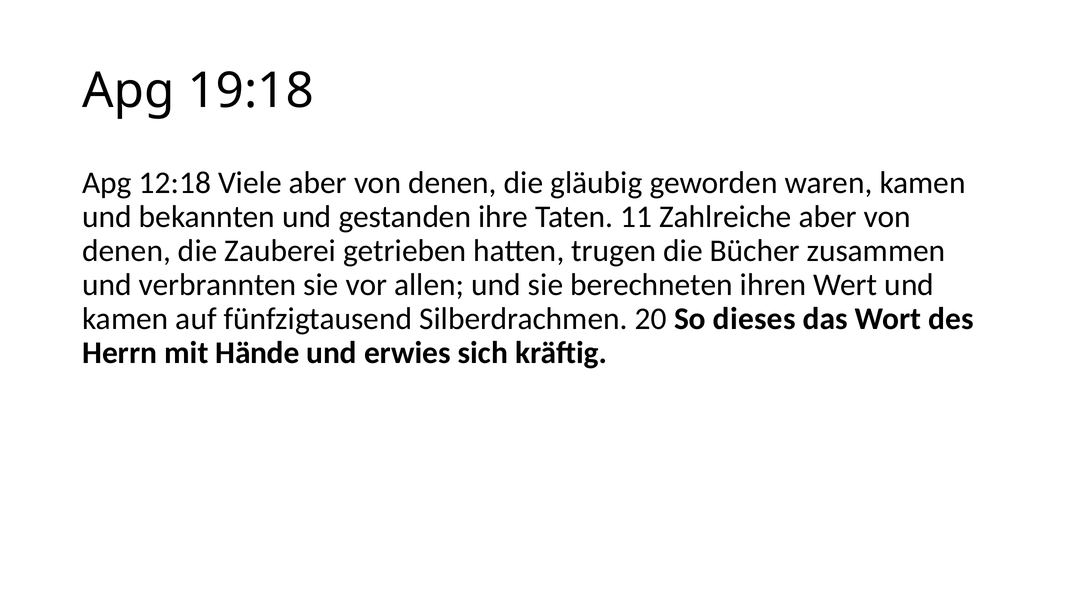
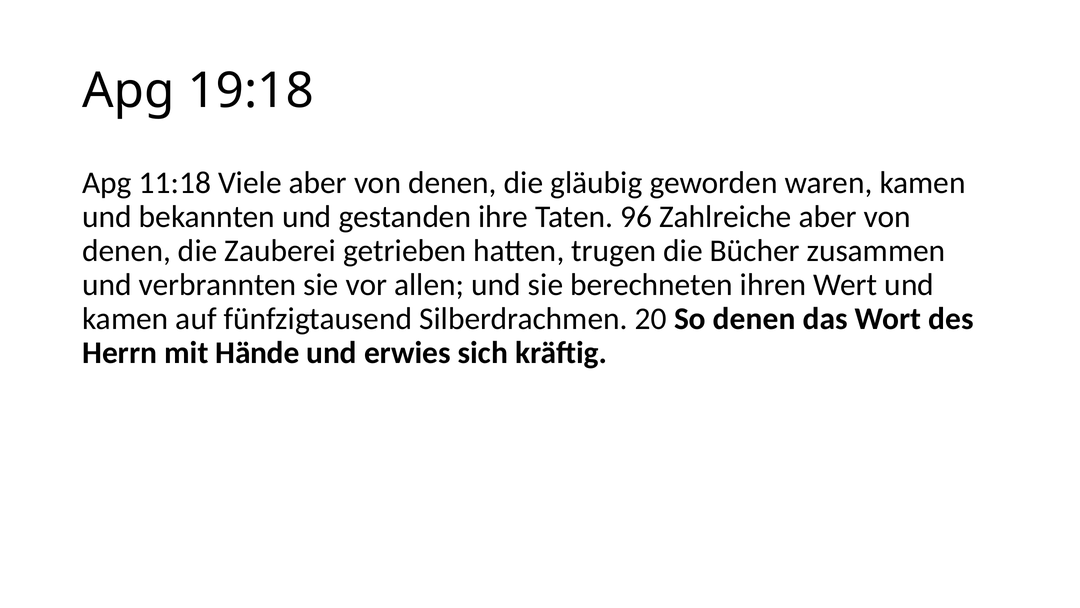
12:18: 12:18 -> 11:18
11: 11 -> 96
So dieses: dieses -> denen
